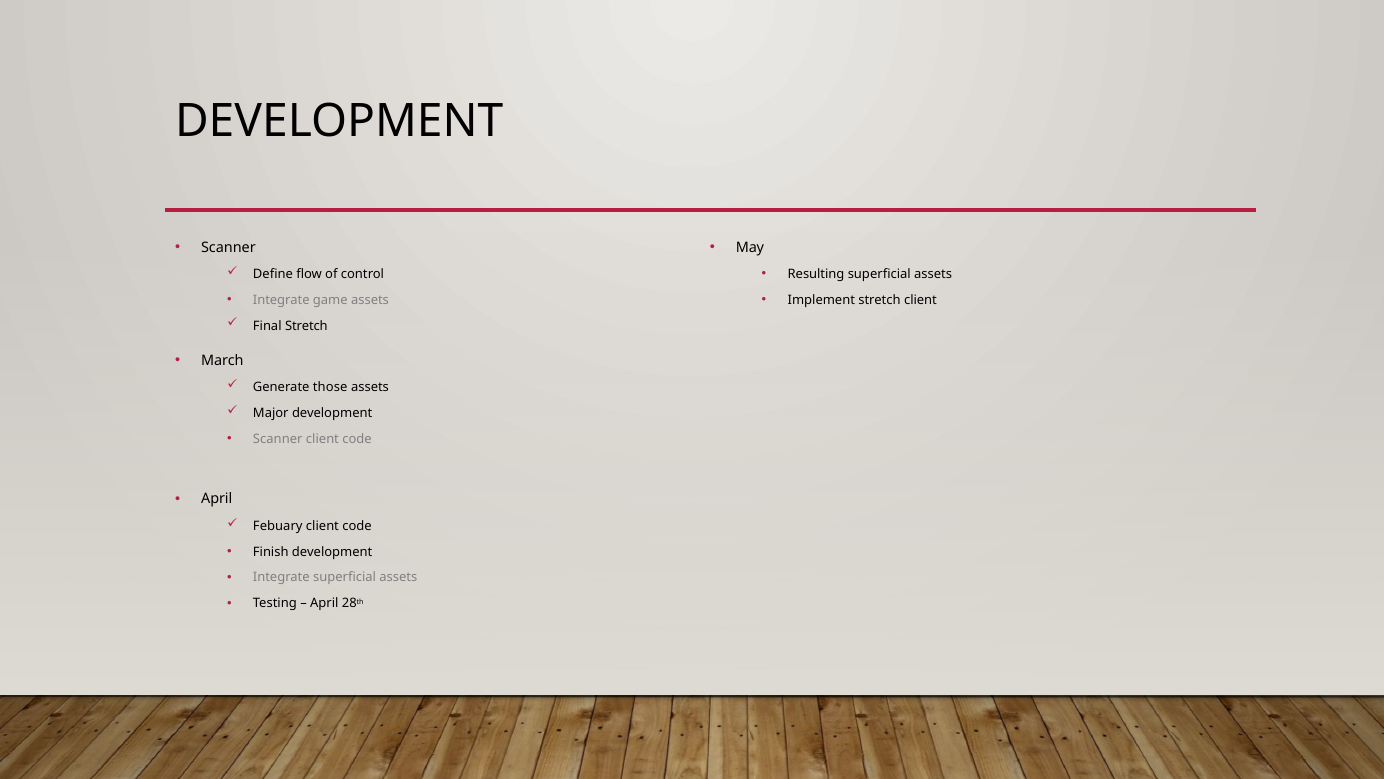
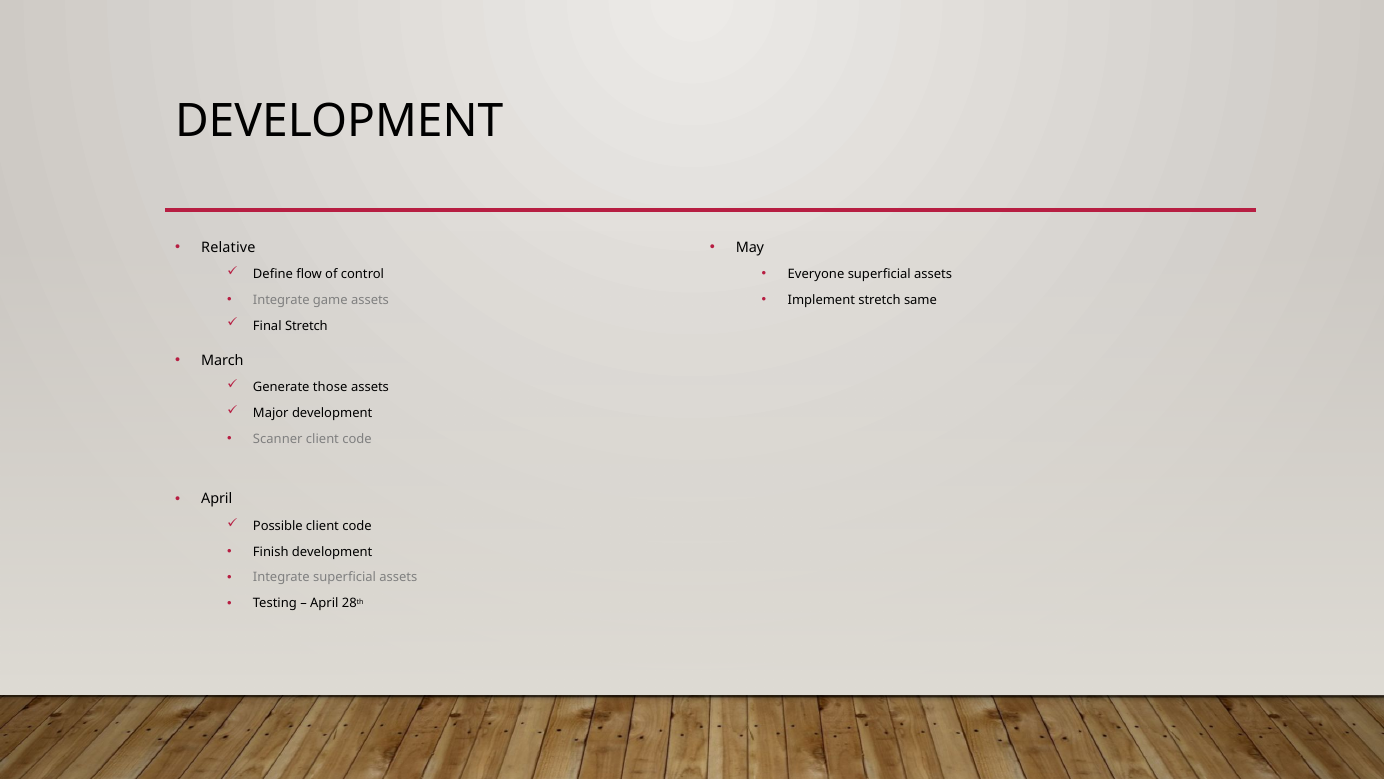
Scanner at (228, 247): Scanner -> Relative
Resulting: Resulting -> Everyone
stretch client: client -> same
Febuary: Febuary -> Possible
